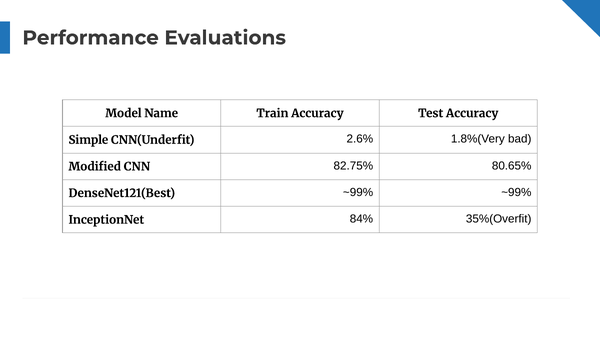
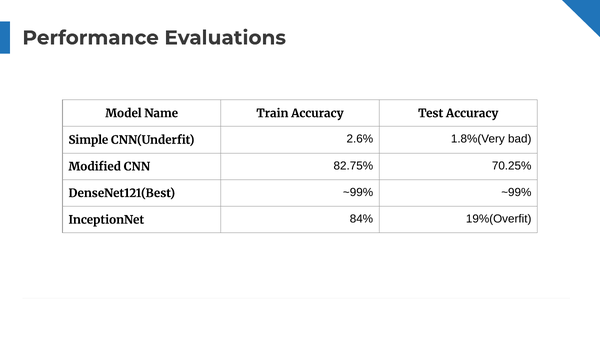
80.65%: 80.65% -> 70.25%
35%(Overfit: 35%(Overfit -> 19%(Overfit
